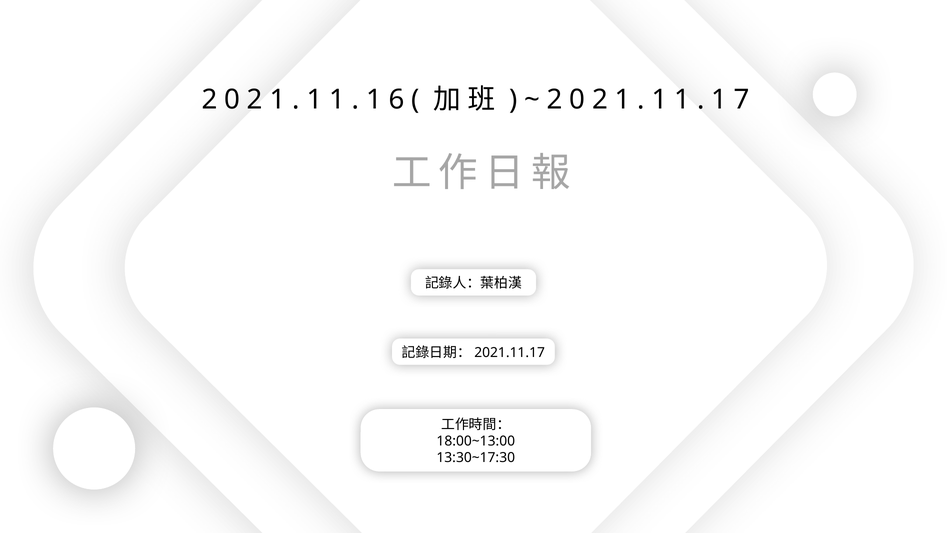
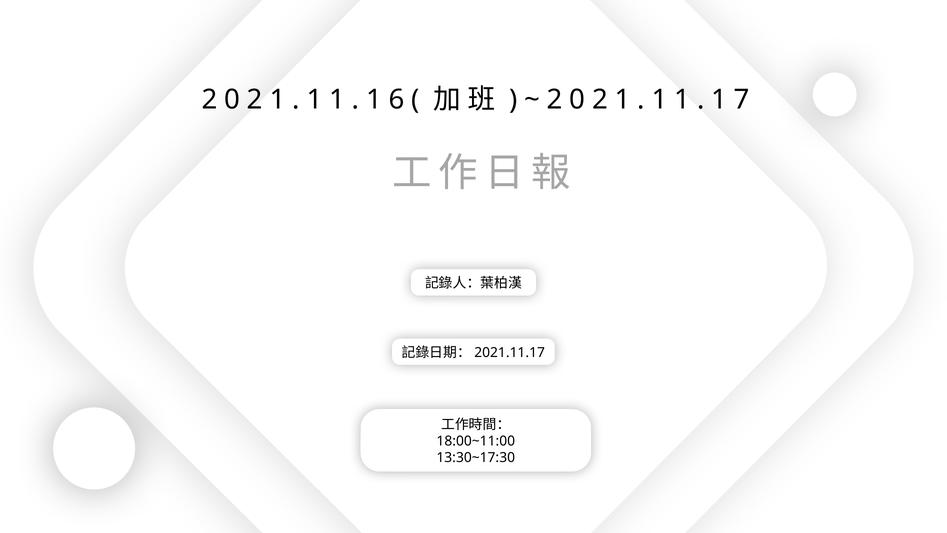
18:00~13:00: 18:00~13:00 -> 18:00~11:00
